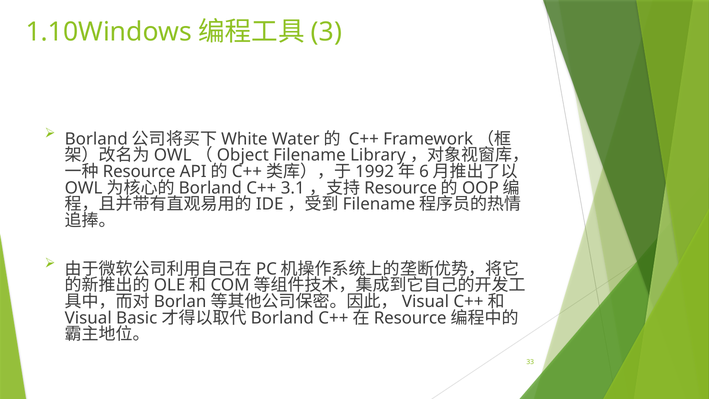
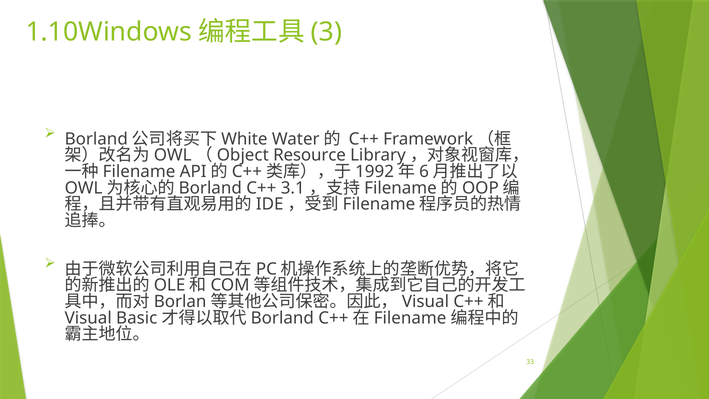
Filename at (309, 155): Filename -> Resource
Resource at (139, 172): Resource -> Filename
Resource at (401, 188): Resource -> Filename
Resource at (410, 318): Resource -> Filename
